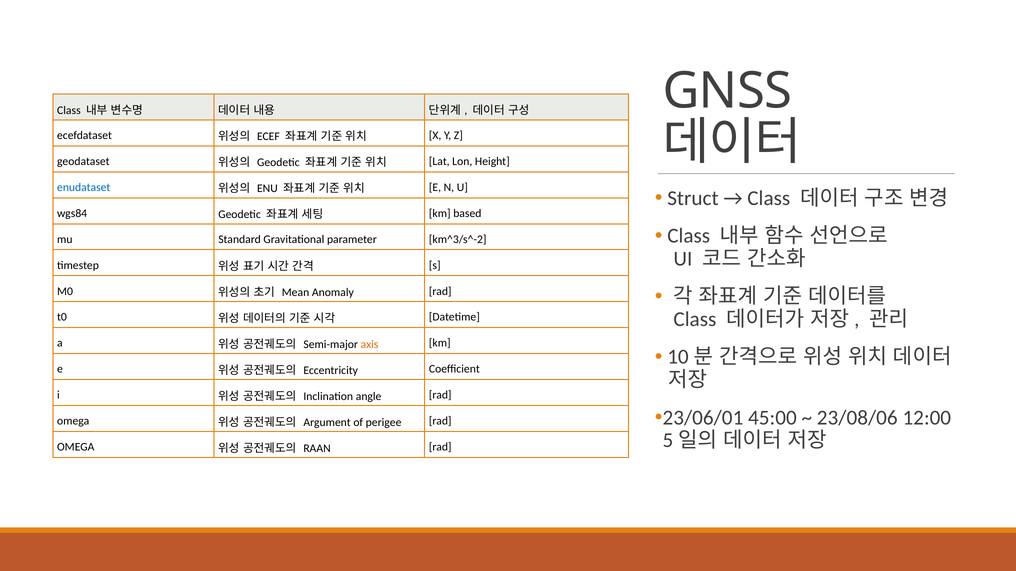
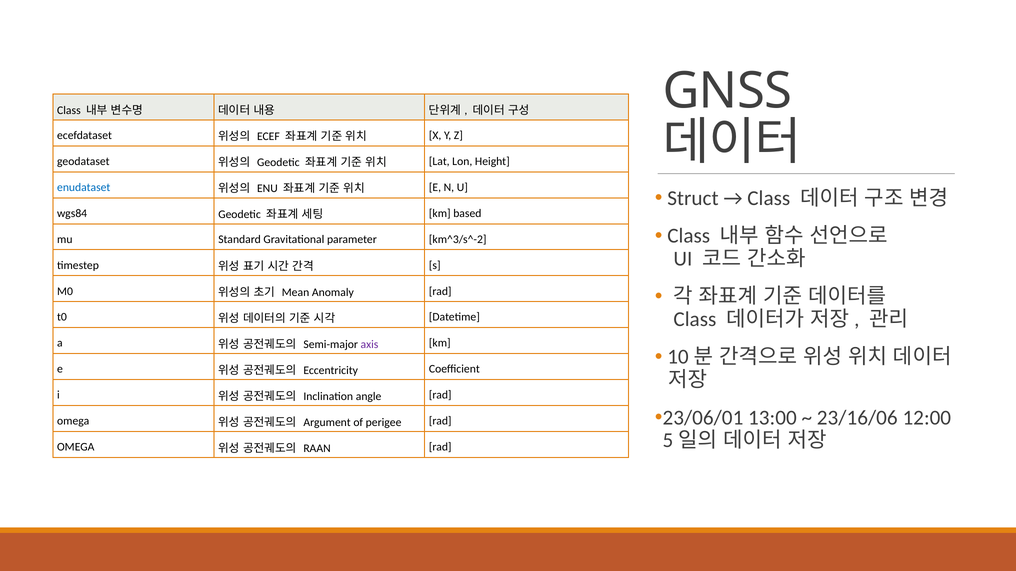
axis colour: orange -> purple
45:00: 45:00 -> 13:00
23/08/06: 23/08/06 -> 23/16/06
